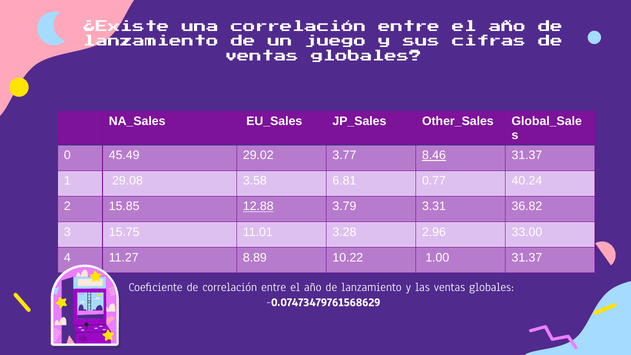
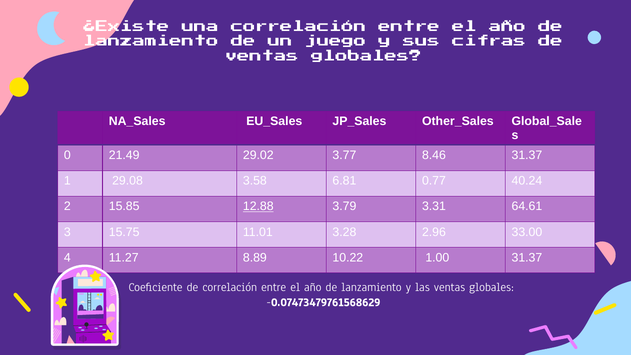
45.49: 45.49 -> 21.49
8.46 underline: present -> none
36.82: 36.82 -> 64.61
